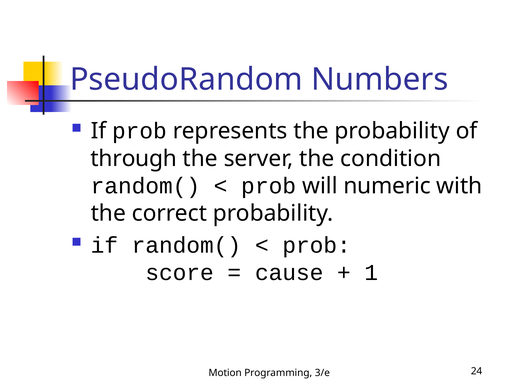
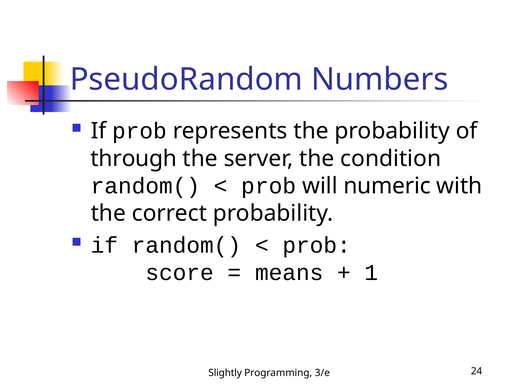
cause: cause -> means
Motion: Motion -> Slightly
